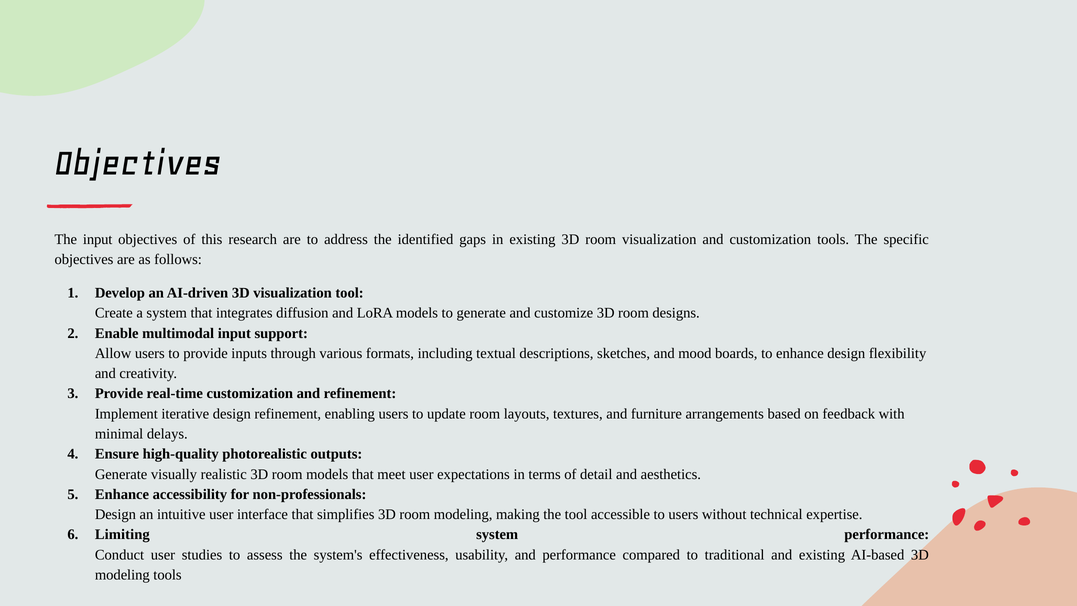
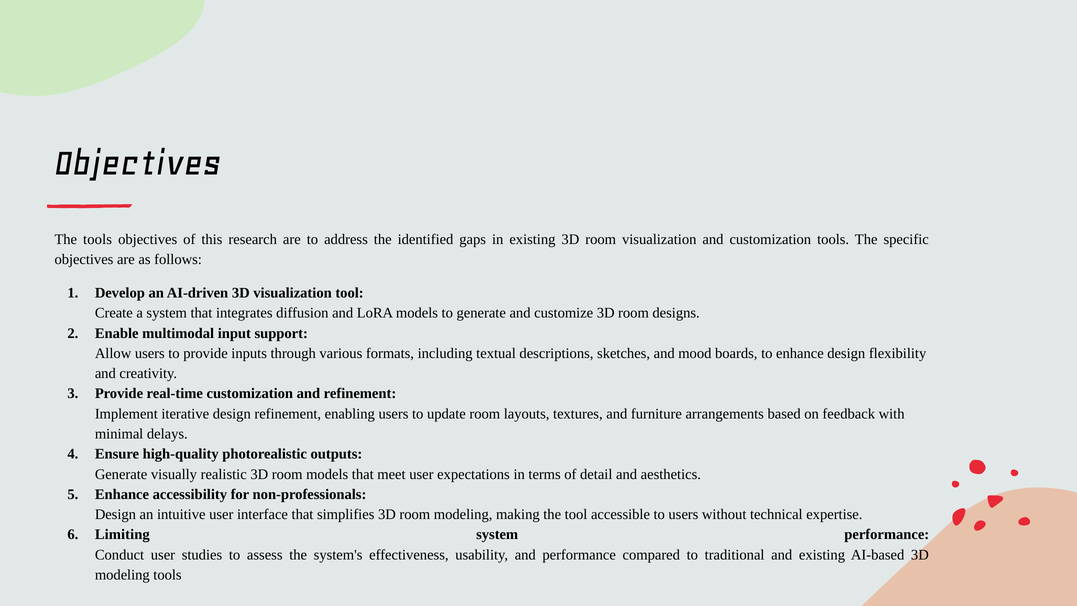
The input: input -> tools
